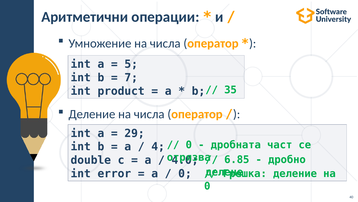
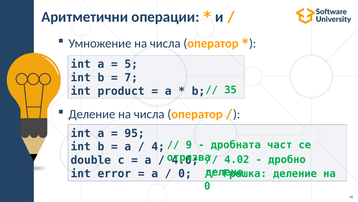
29: 29 -> 95
0 at (189, 145): 0 -> 9
6.85: 6.85 -> 4.02
